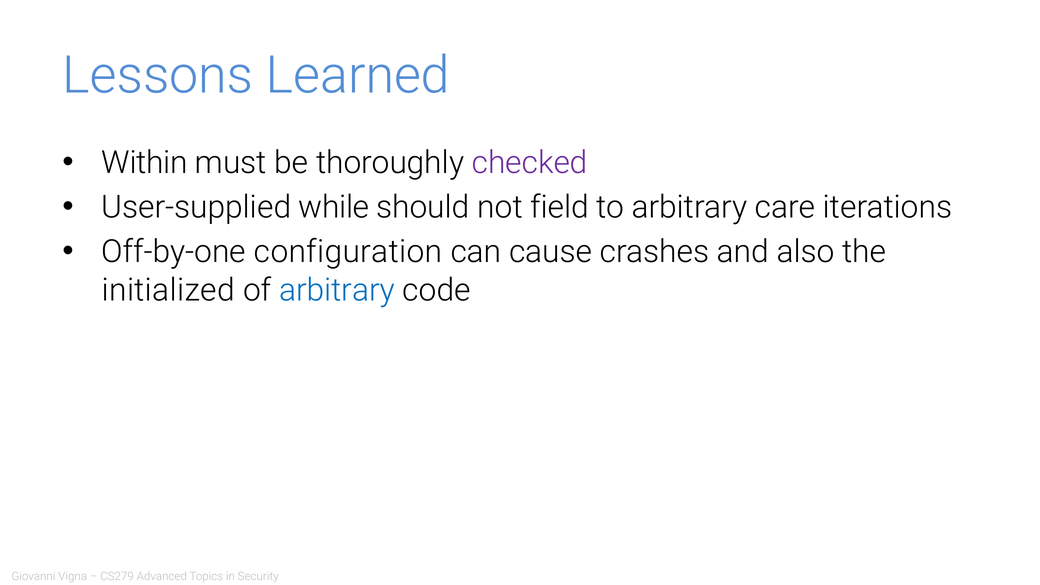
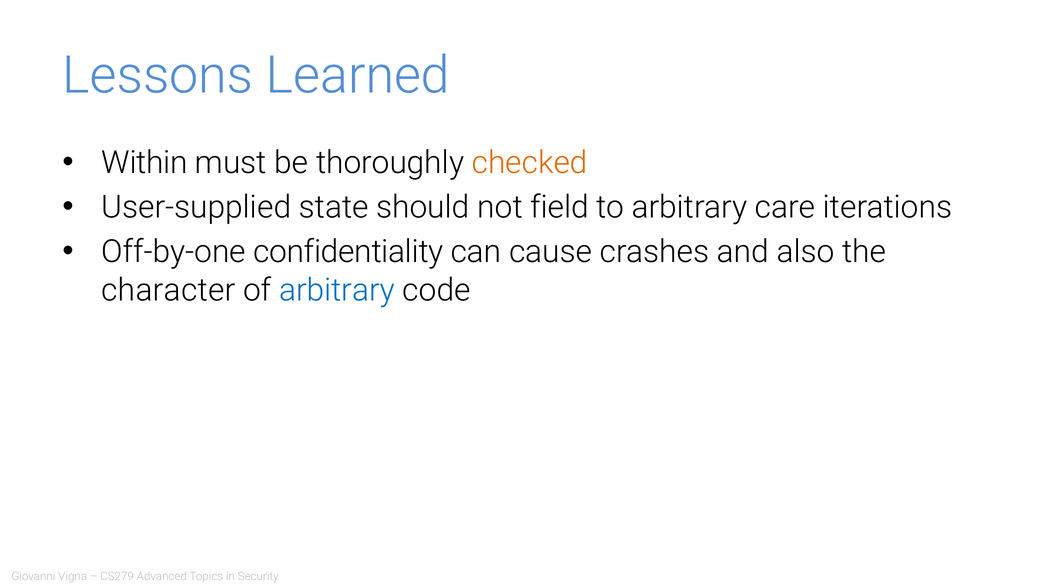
checked colour: purple -> orange
while: while -> state
configuration: configuration -> confidentiality
initialized: initialized -> character
